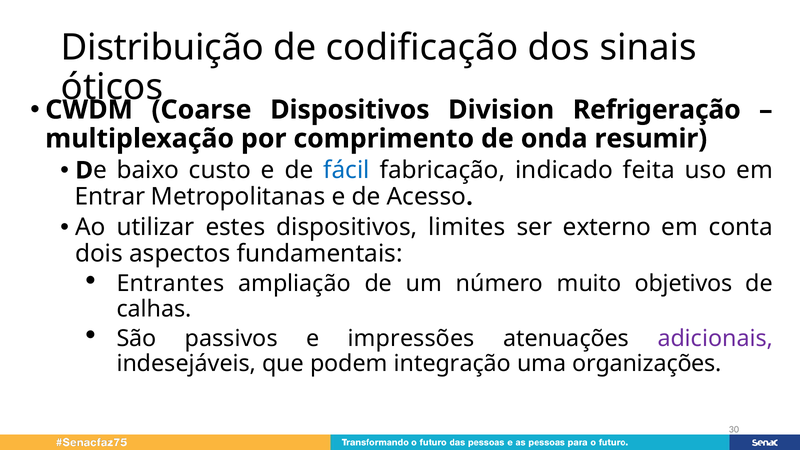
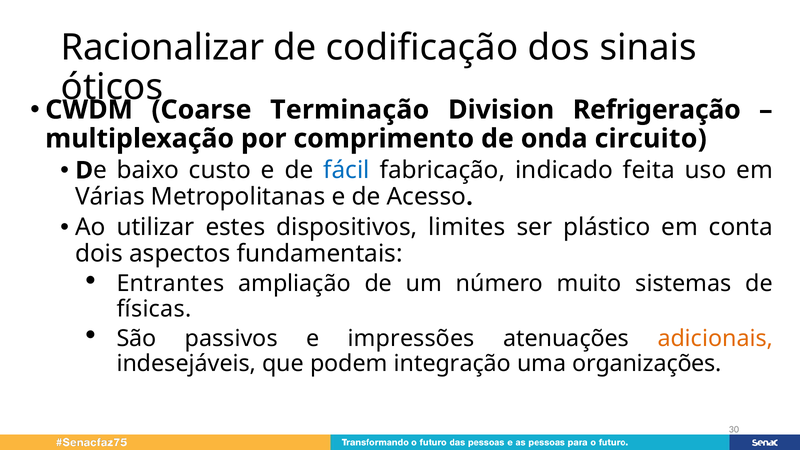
Distribuição: Distribuição -> Racionalizar
Coarse Dispositivos: Dispositivos -> Terminação
resumir: resumir -> circuito
Entrar: Entrar -> Várias
externo: externo -> plástico
objetivos: objetivos -> sistemas
calhas: calhas -> físicas
adicionais colour: purple -> orange
